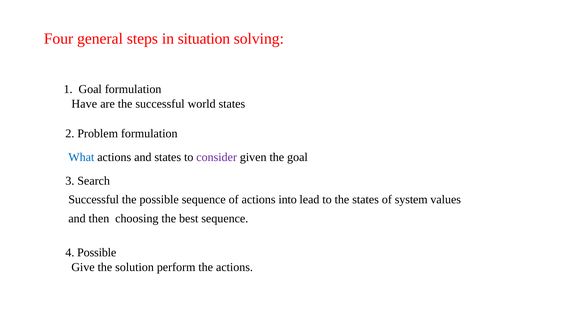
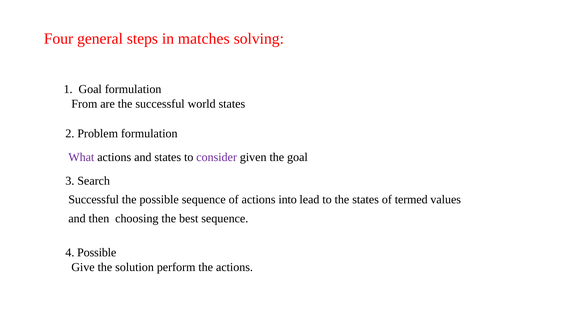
situation: situation -> matches
Have: Have -> From
What colour: blue -> purple
system: system -> termed
